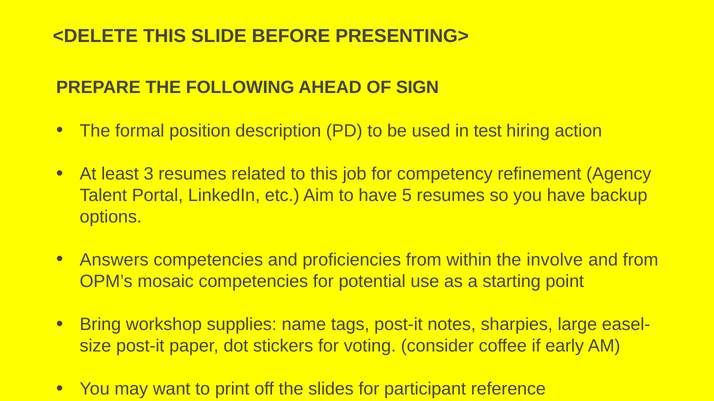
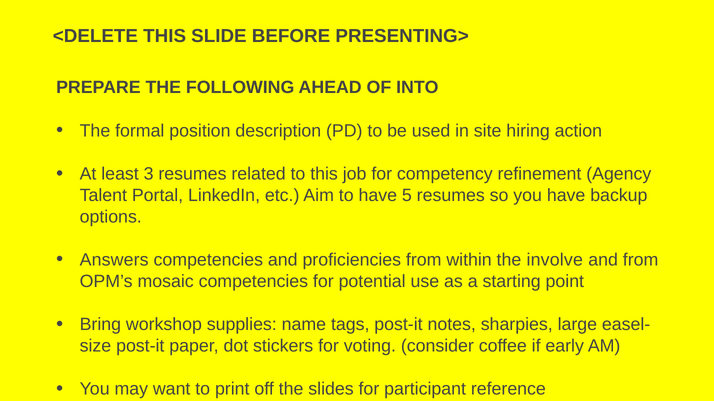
SIGN: SIGN -> INTO
test: test -> site
